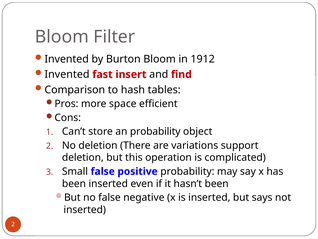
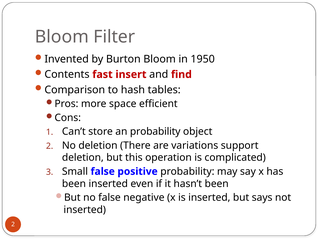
1912: 1912 -> 1950
Invented at (67, 74): Invented -> Contents
